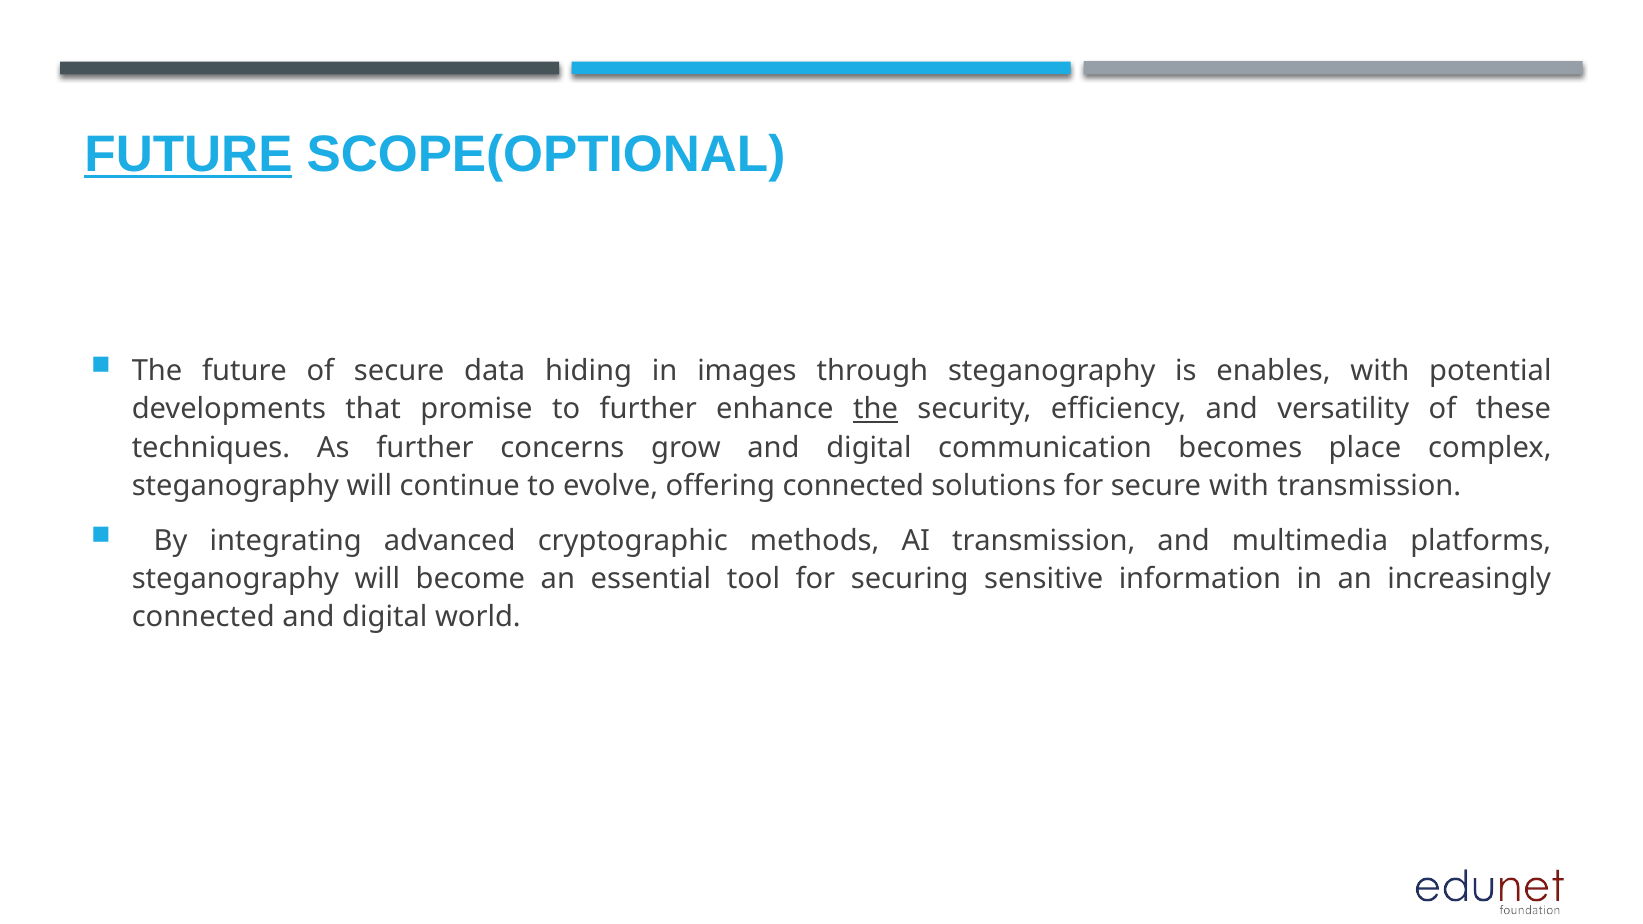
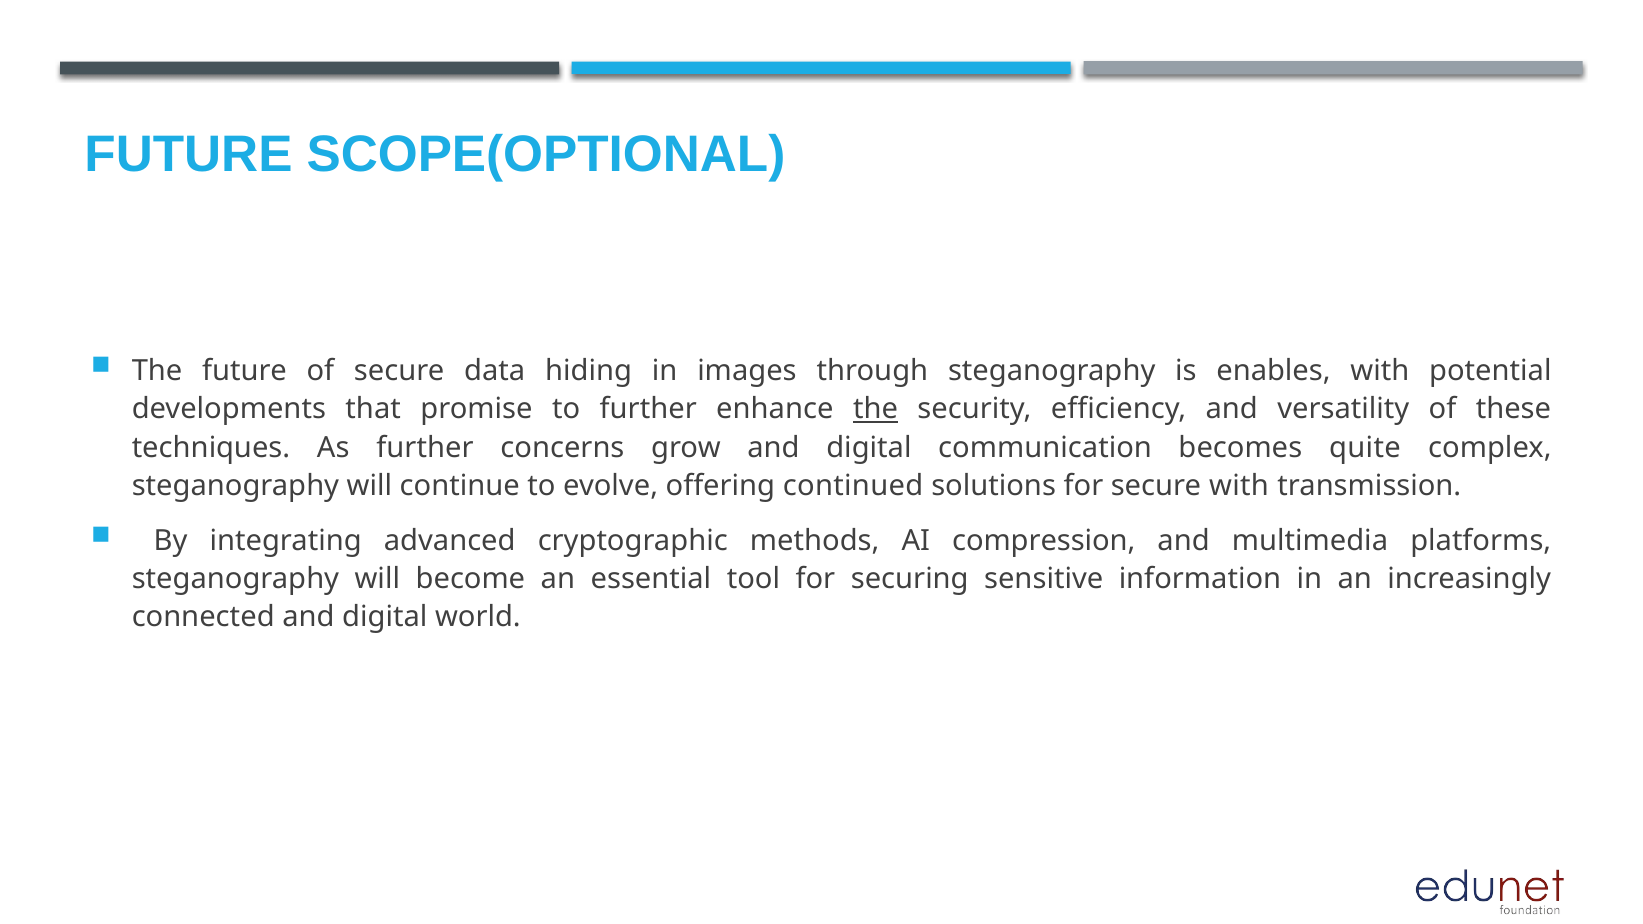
FUTURE at (188, 154) underline: present -> none
place: place -> quite
offering connected: connected -> continued
AI transmission: transmission -> compression
